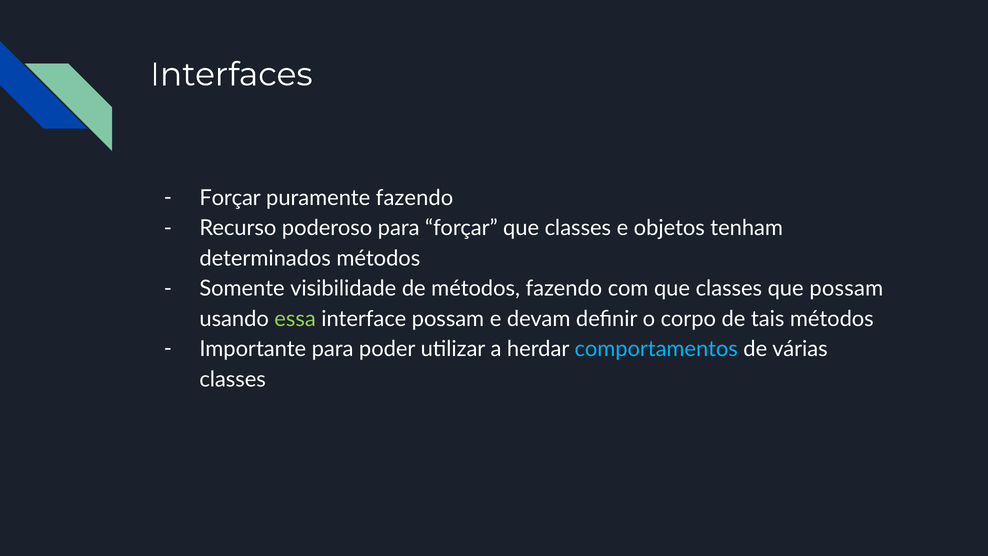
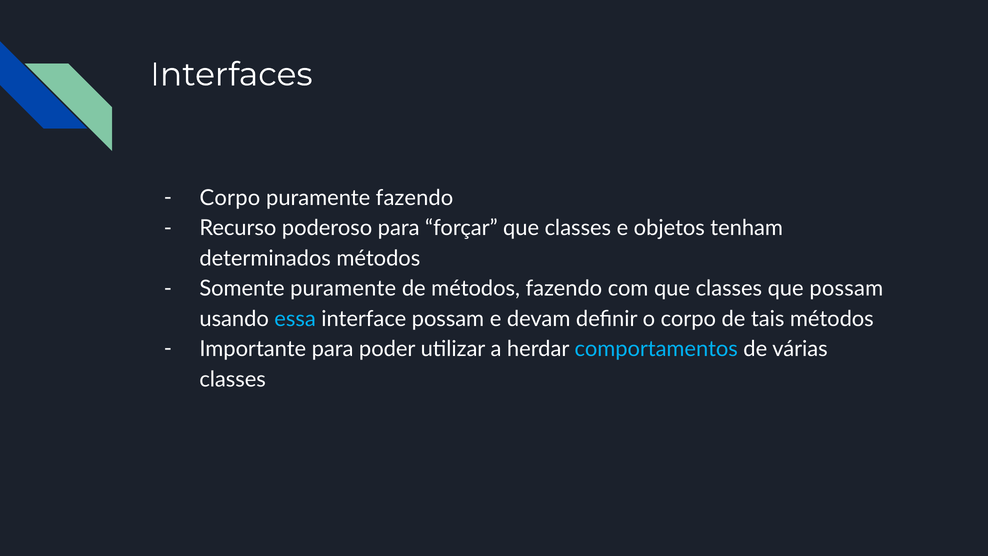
Forçar at (230, 198): Forçar -> Corpo
Somente visibilidade: visibilidade -> puramente
essa colour: light green -> light blue
